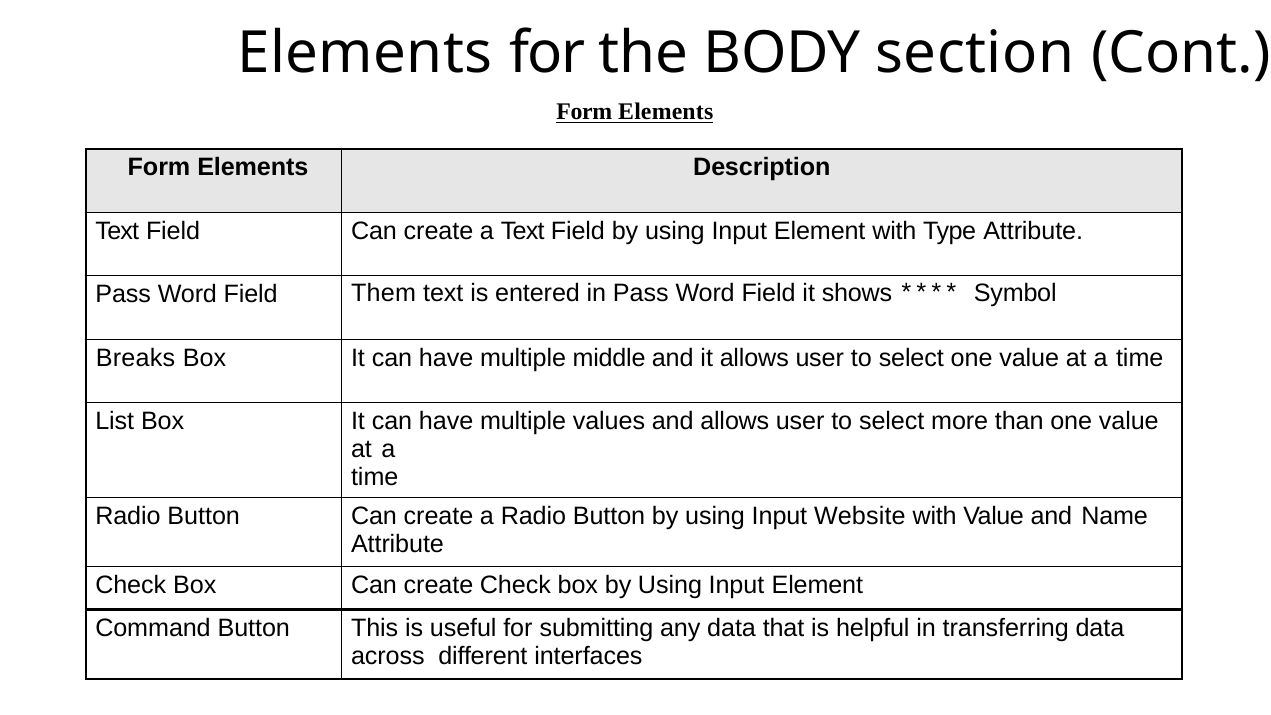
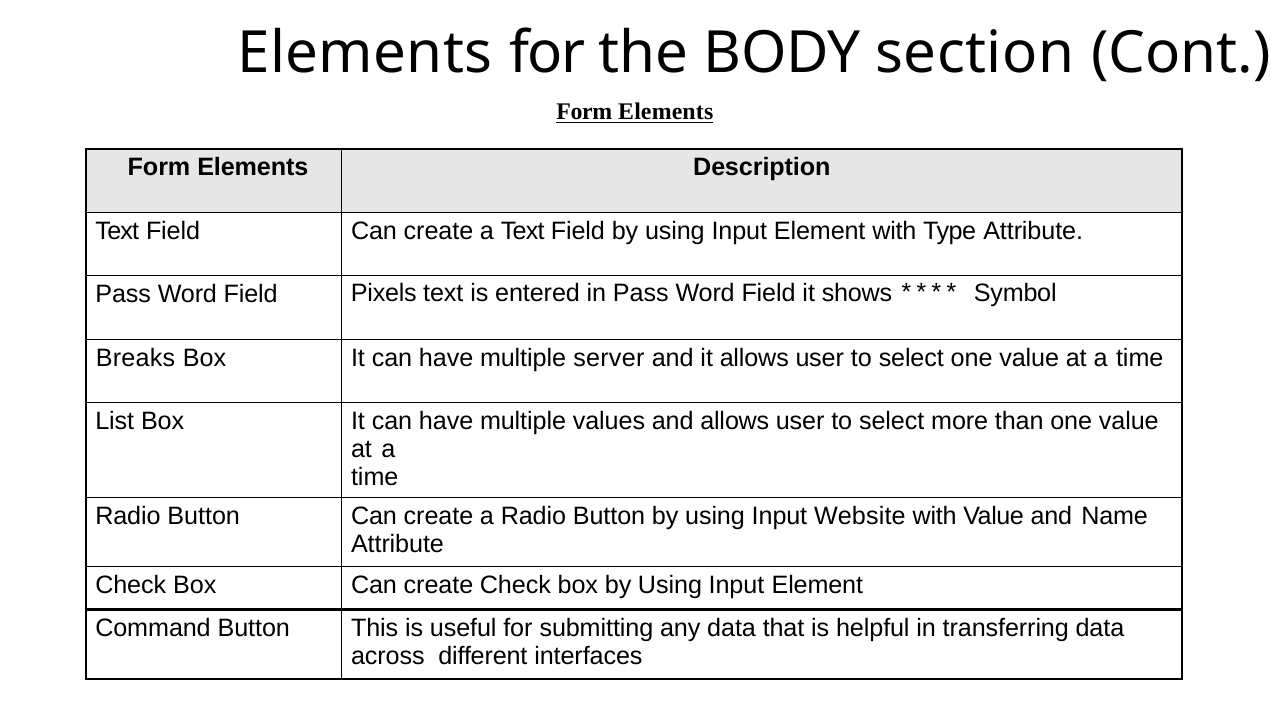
Them: Them -> Pixels
middle: middle -> server
